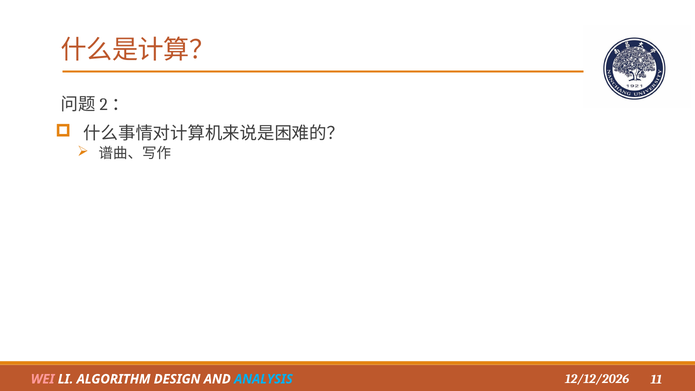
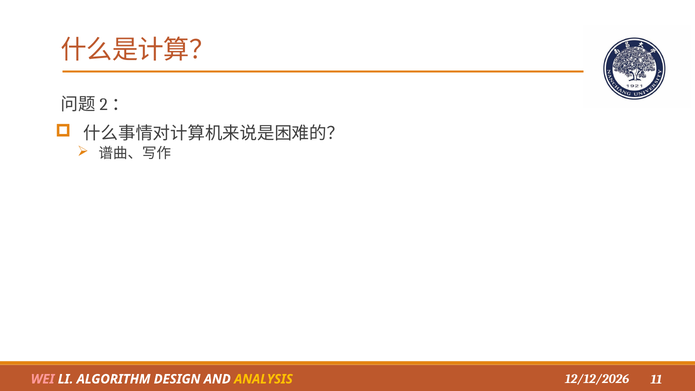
ANALYSIS colour: light blue -> yellow
